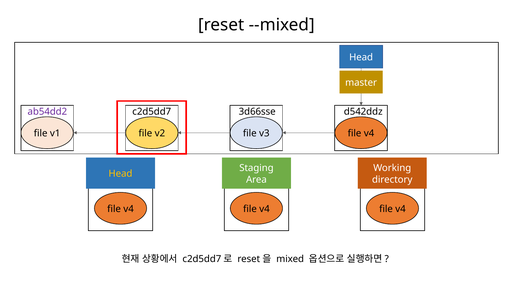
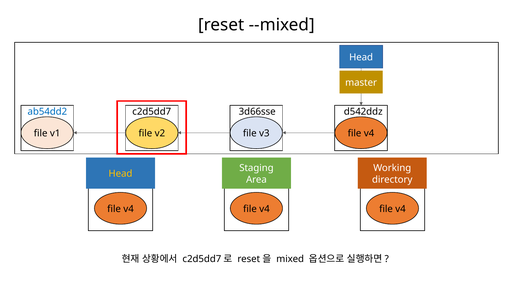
ab54dd2 colour: purple -> blue
